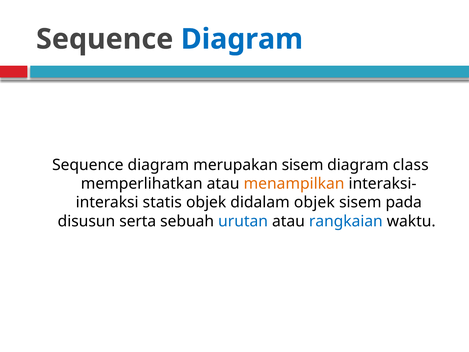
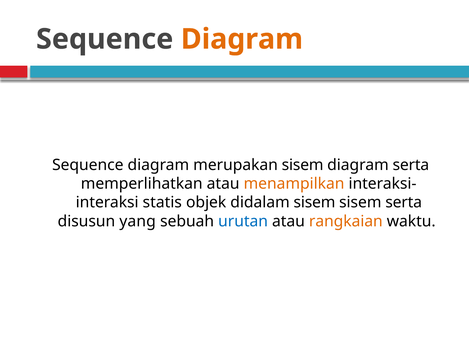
Diagram at (242, 39) colour: blue -> orange
diagram class: class -> serta
didalam objek: objek -> sisem
sisem pada: pada -> serta
serta: serta -> yang
rangkaian colour: blue -> orange
